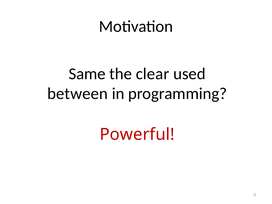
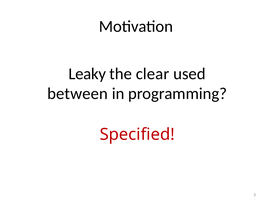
Same: Same -> Leaky
Powerful: Powerful -> Specified
